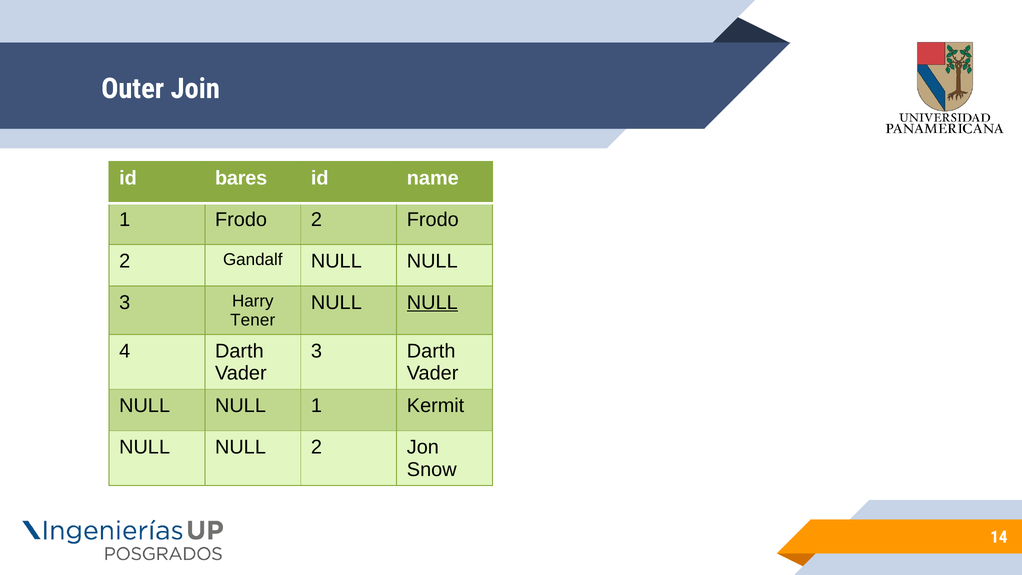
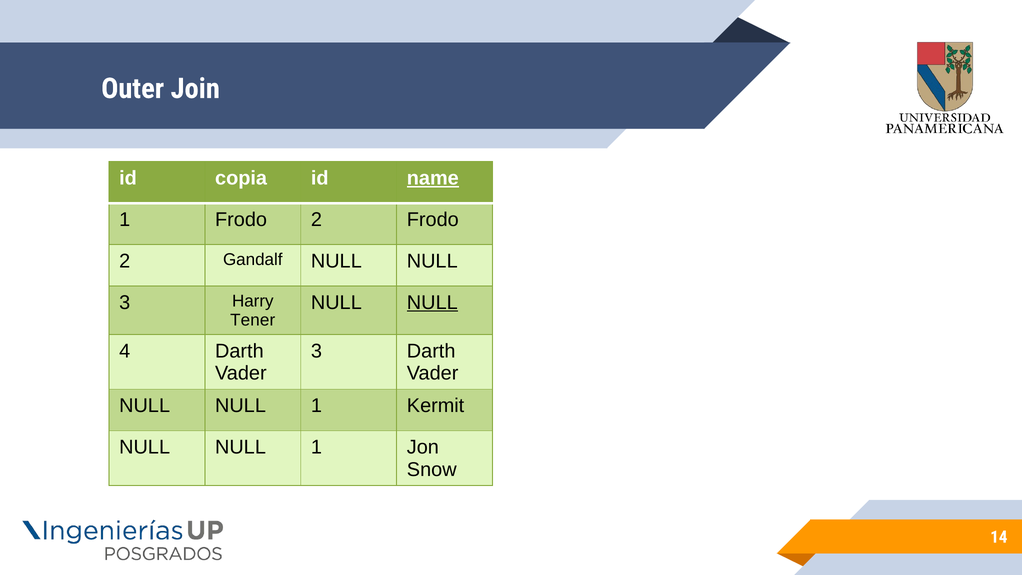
bares: bares -> copia
name underline: none -> present
2 at (317, 447): 2 -> 1
